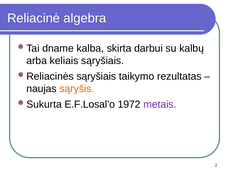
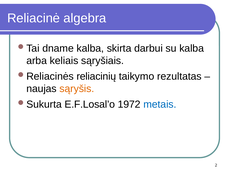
su kalbų: kalbų -> kalba
sąryšiais at (96, 76): sąryšiais -> reliacinių
metais colour: purple -> blue
